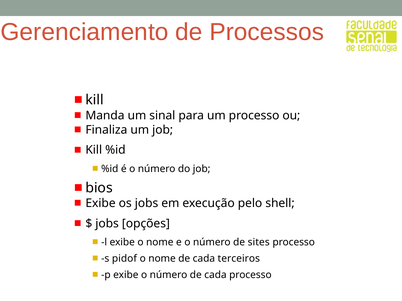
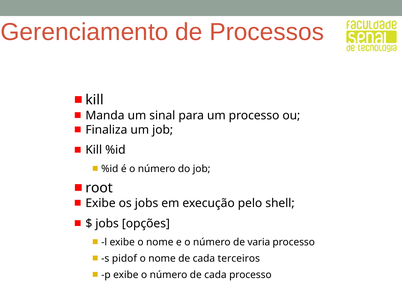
bios: bios -> root
sites: sites -> varia
